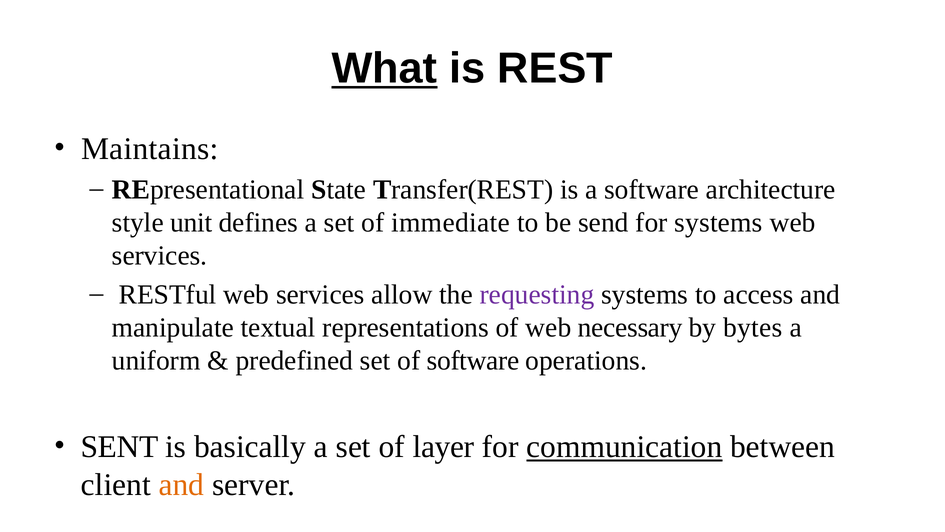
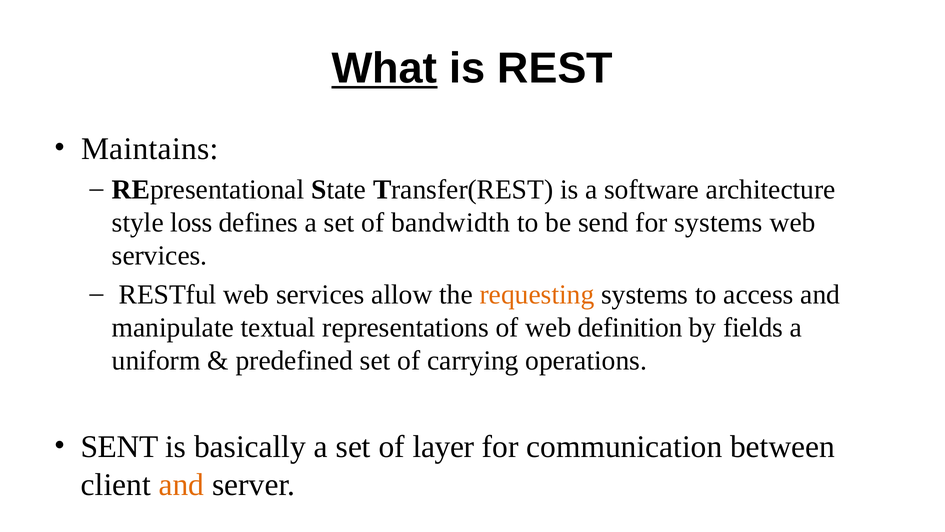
unit: unit -> loss
immediate: immediate -> bandwidth
requesting colour: purple -> orange
necessary: necessary -> definition
bytes: bytes -> fields
of software: software -> carrying
communication underline: present -> none
